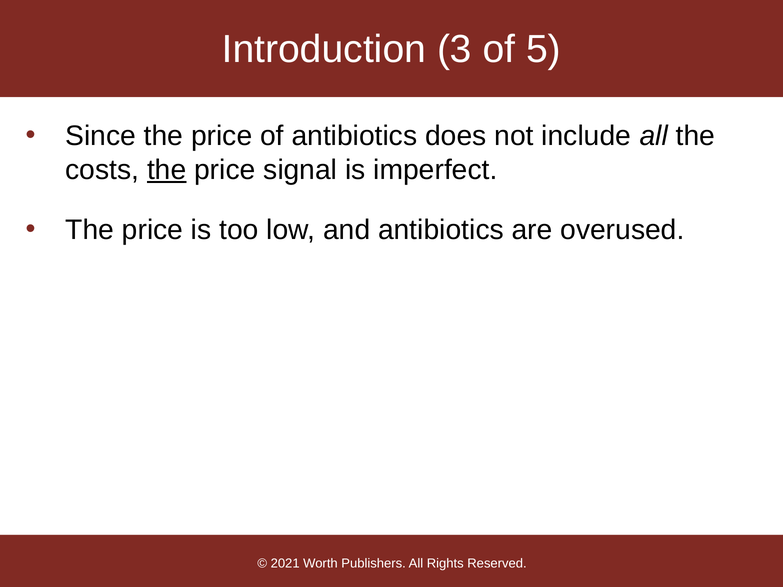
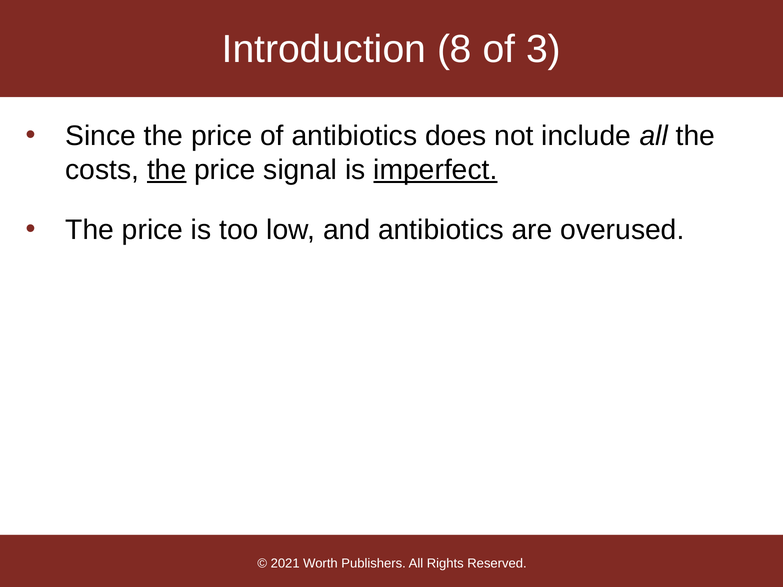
3: 3 -> 8
5: 5 -> 3
imperfect underline: none -> present
